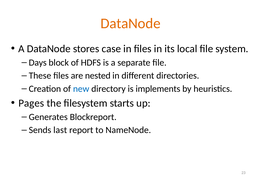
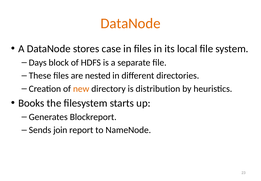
new colour: blue -> orange
implements: implements -> distribution
Pages: Pages -> Books
last: last -> join
